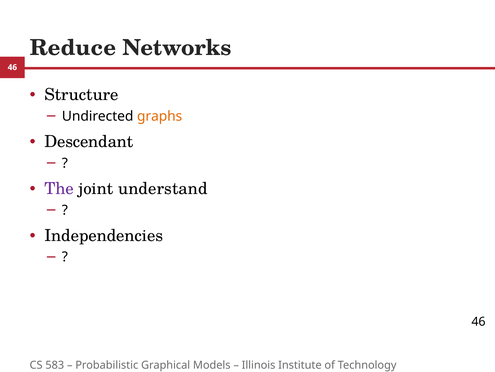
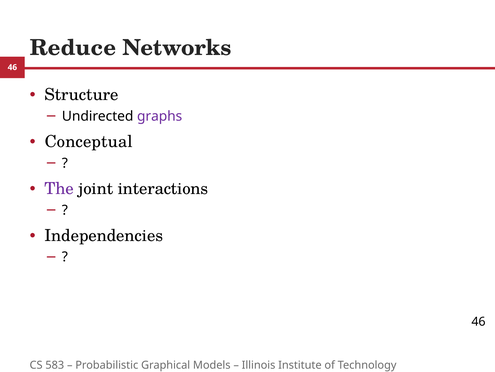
graphs colour: orange -> purple
Descendant: Descendant -> Conceptual
understand: understand -> interactions
